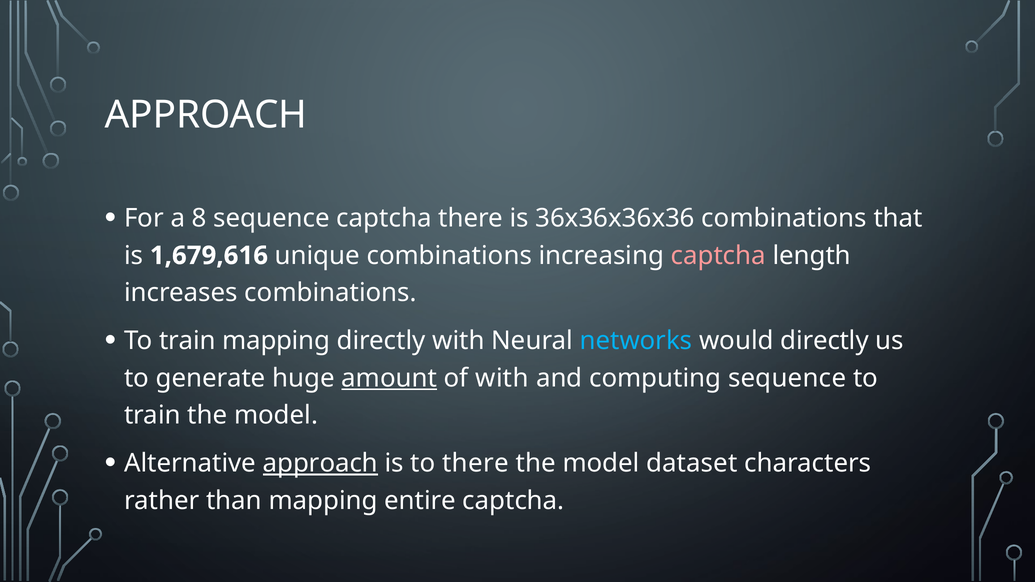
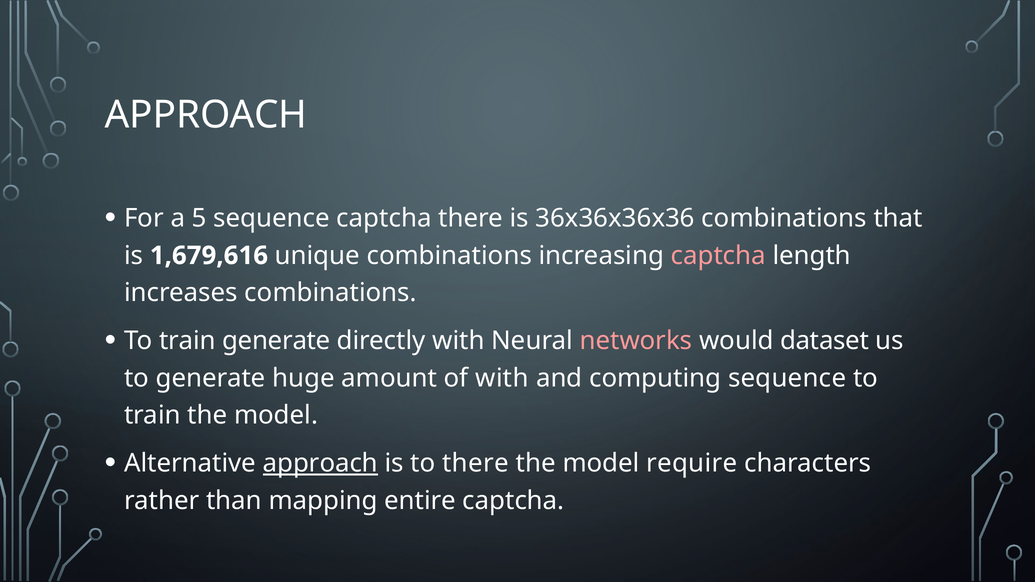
8: 8 -> 5
train mapping: mapping -> generate
networks colour: light blue -> pink
would directly: directly -> dataset
amount underline: present -> none
dataset: dataset -> require
